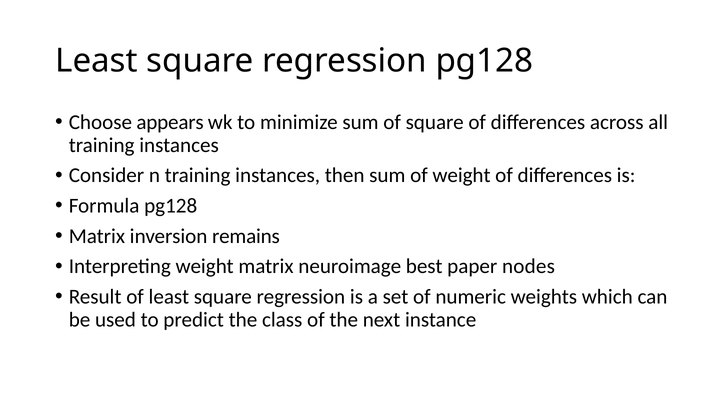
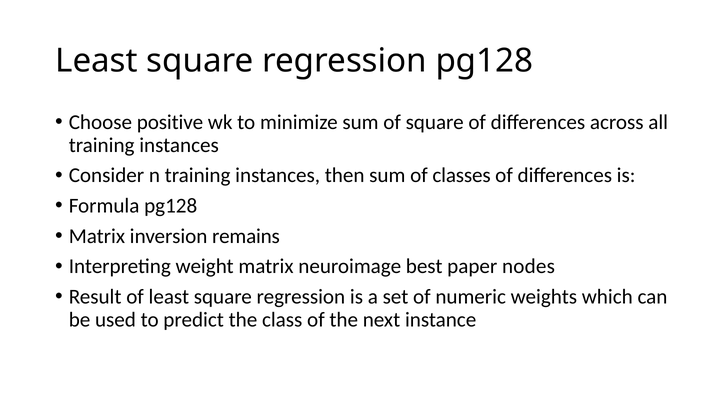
appears: appears -> positive
of weight: weight -> classes
